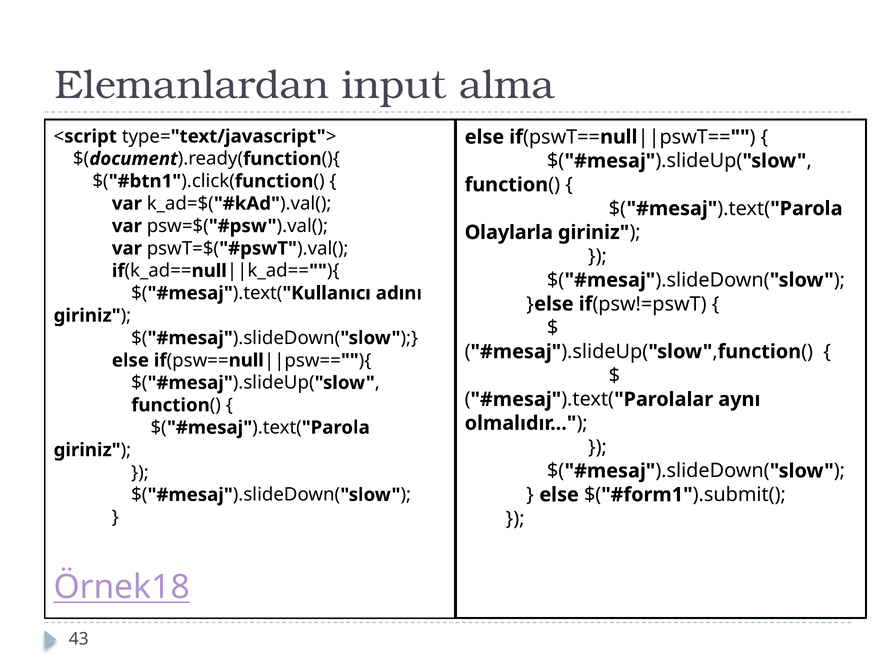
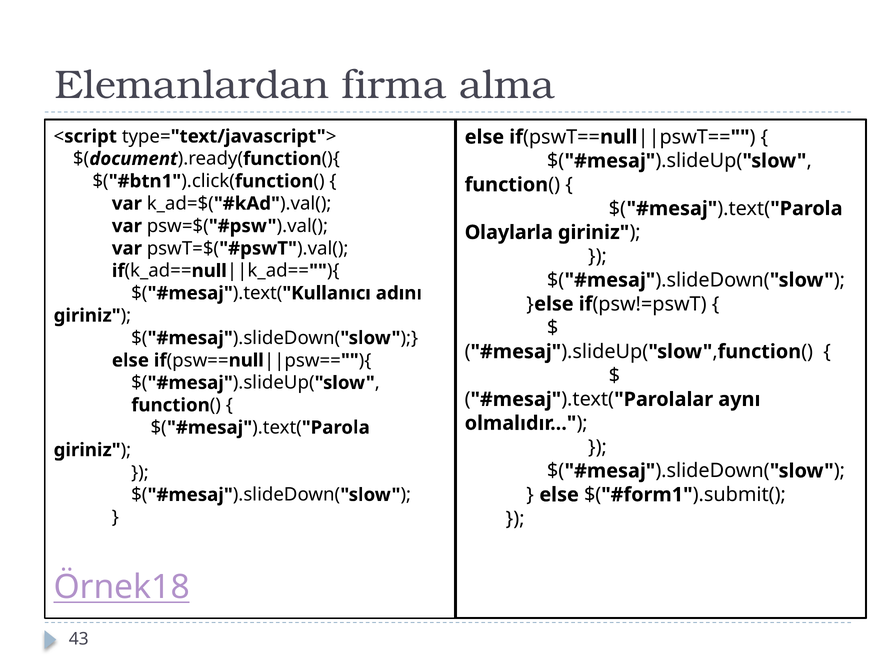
input: input -> firma
